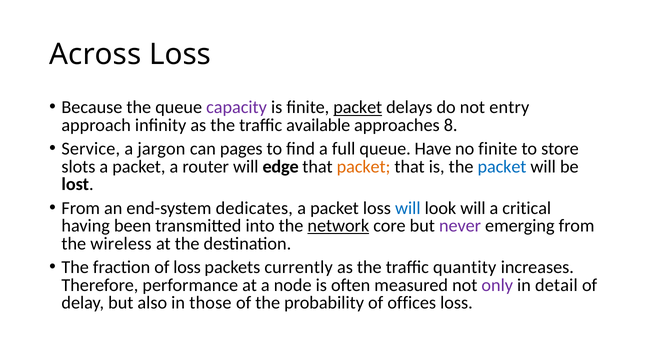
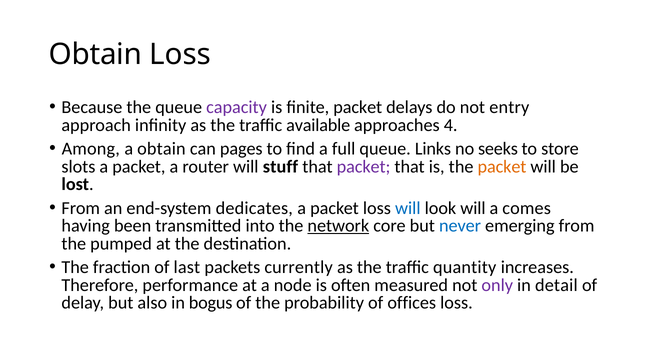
Across at (95, 54): Across -> Obtain
packet at (358, 107) underline: present -> none
8: 8 -> 4
Service: Service -> Among
a jargon: jargon -> obtain
Have: Have -> Links
no finite: finite -> seeks
edge: edge -> stuff
packet at (364, 167) colour: orange -> purple
packet at (502, 167) colour: blue -> orange
critical: critical -> comes
never colour: purple -> blue
wireless: wireless -> pumped
of loss: loss -> last
those: those -> bogus
